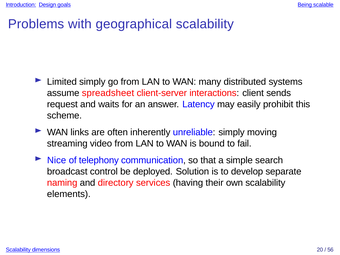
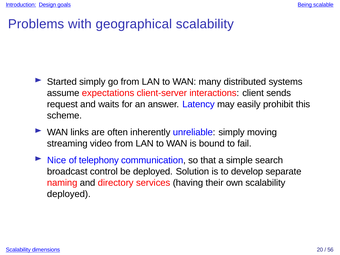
Limited: Limited -> Started
spreadsheet: spreadsheet -> expectations
elements at (69, 194): elements -> deployed
